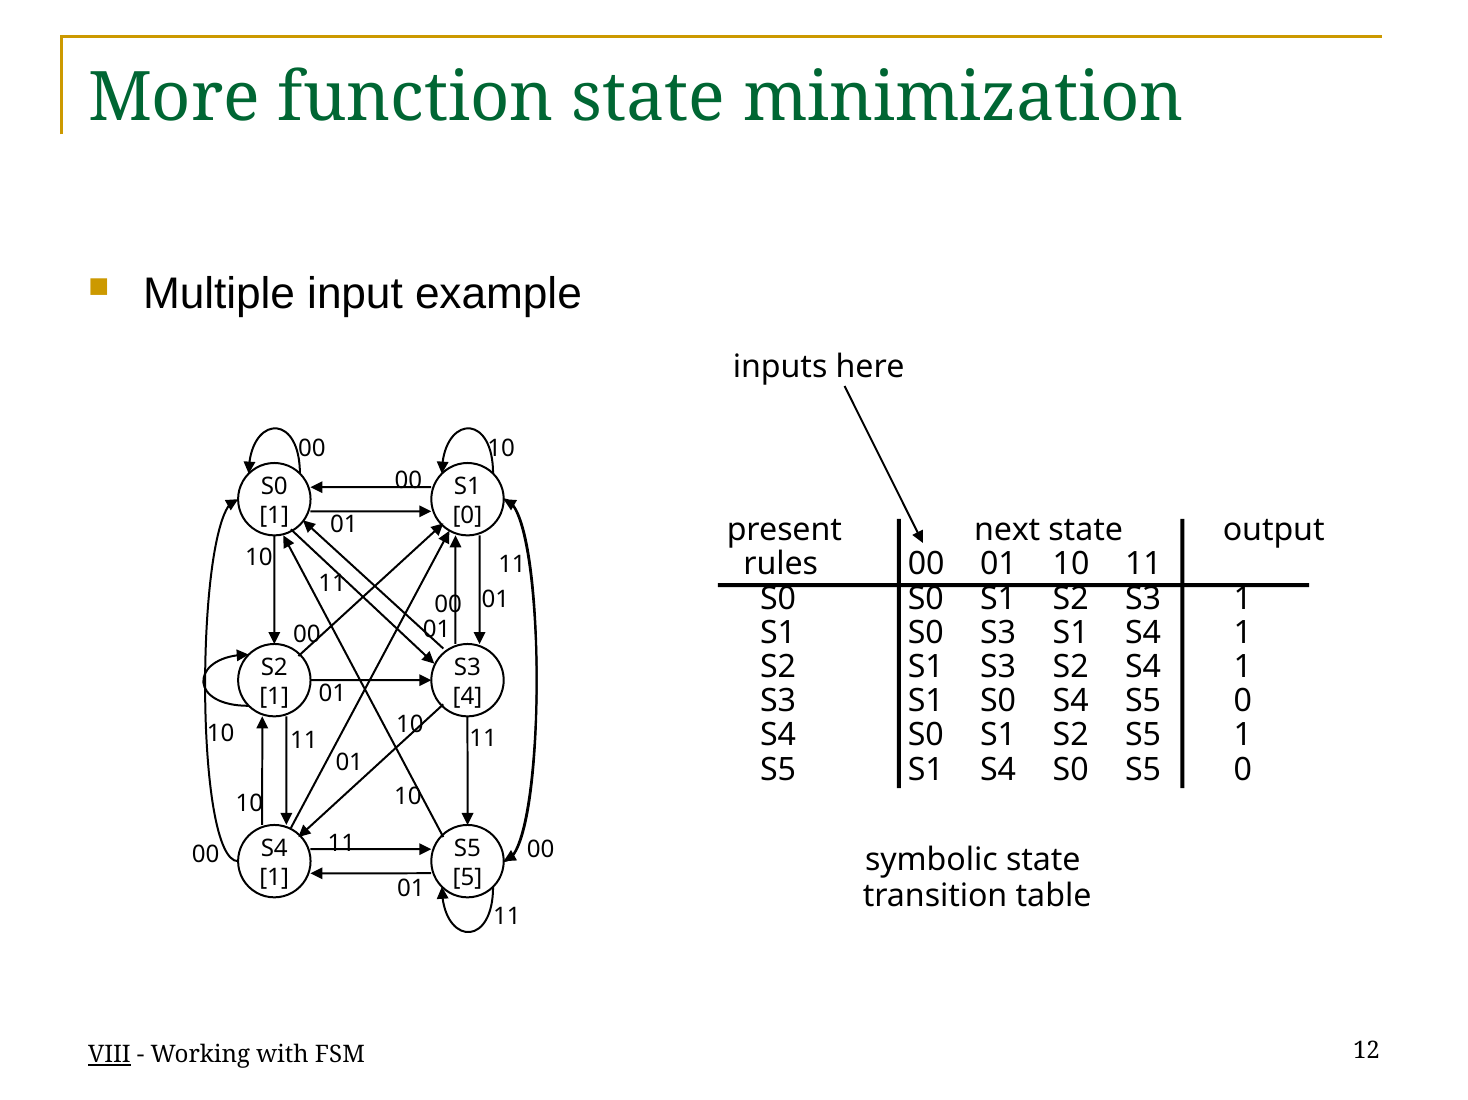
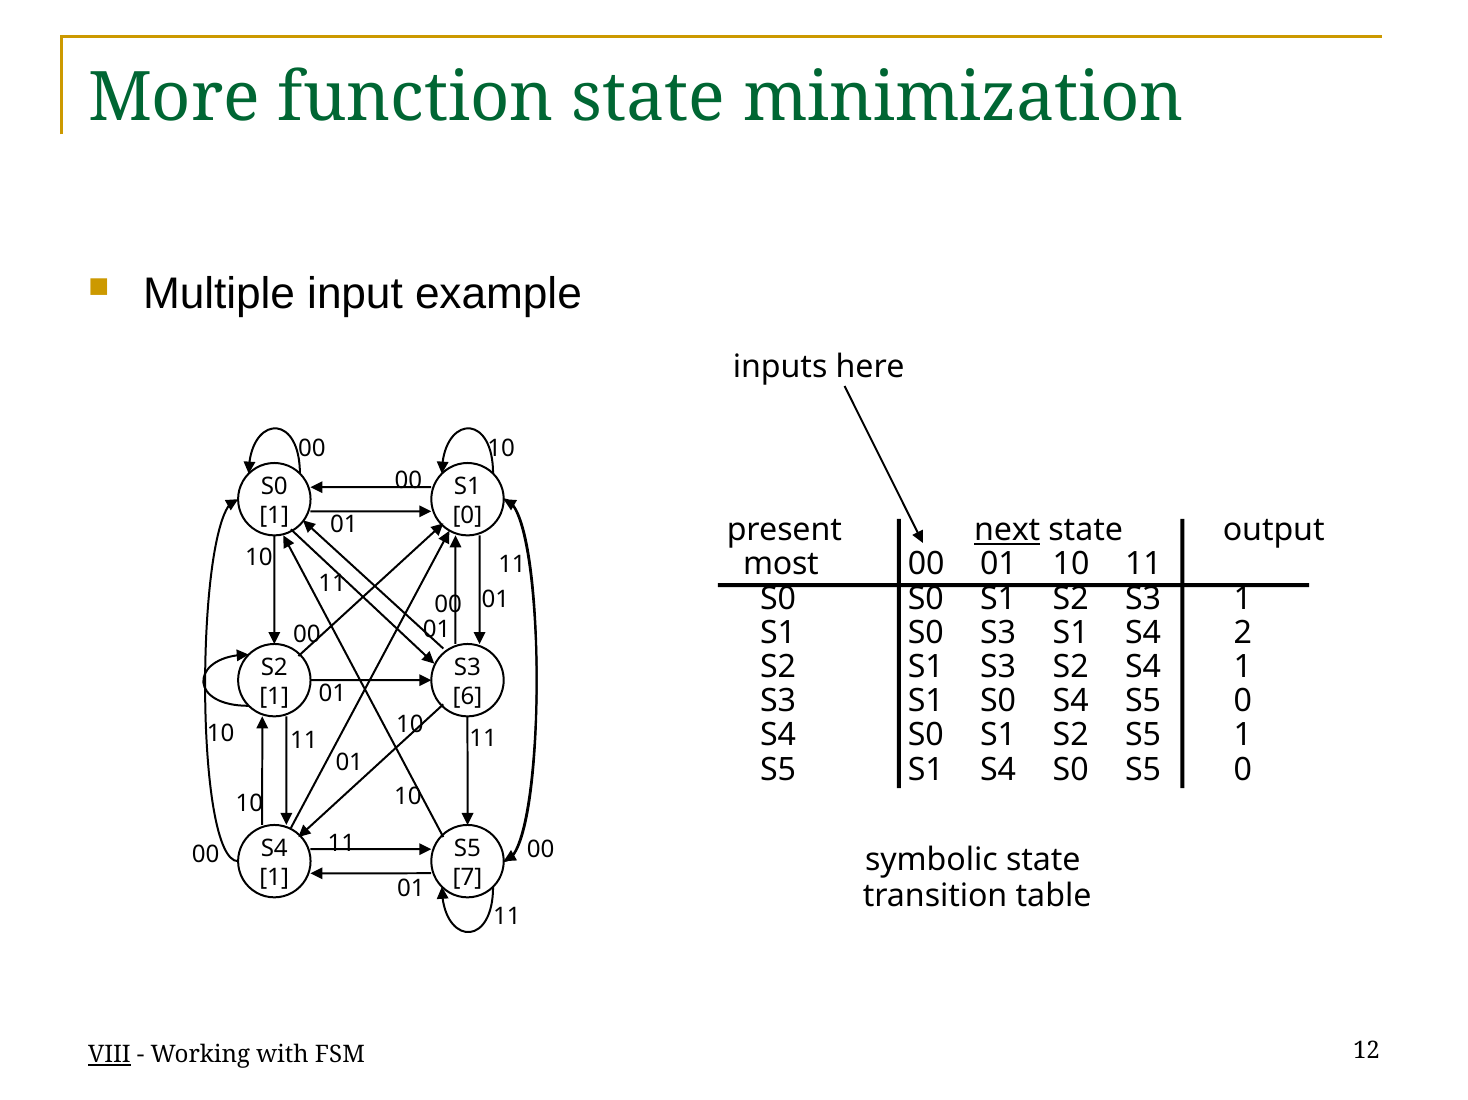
next underline: none -> present
rules: rules -> most
S1 S4 1: 1 -> 2
4: 4 -> 6
5: 5 -> 7
